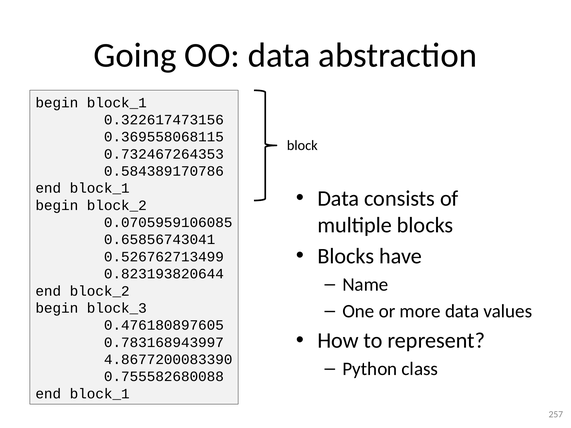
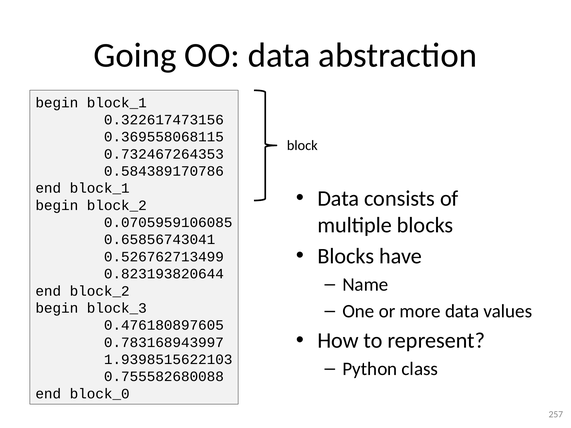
4.8677200083390: 4.8677200083390 -> 1.9398515622103
block_1 at (100, 394): block_1 -> block_0
